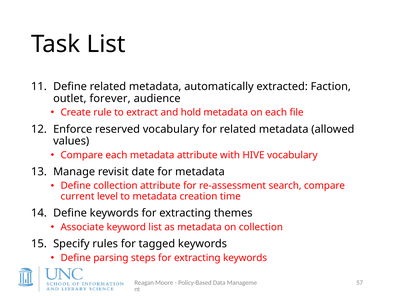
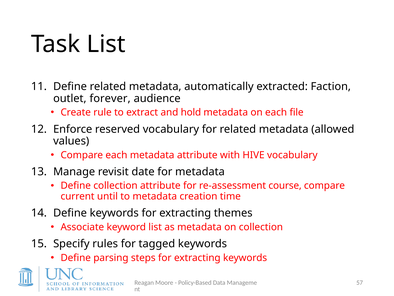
search: search -> course
level: level -> until
